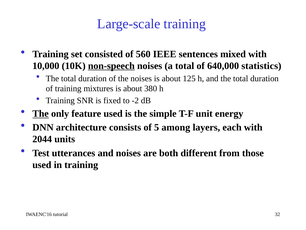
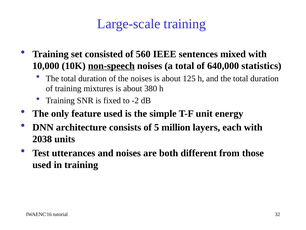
The at (41, 113) underline: present -> none
among: among -> million
2044: 2044 -> 2038
